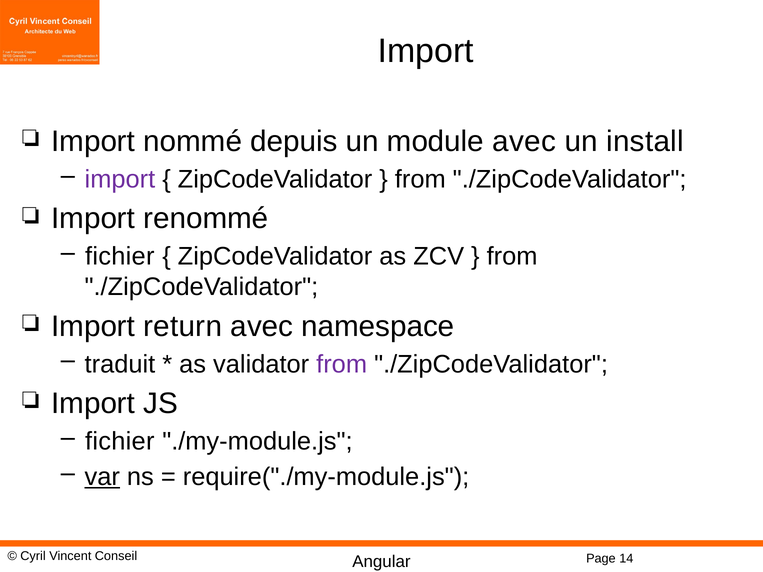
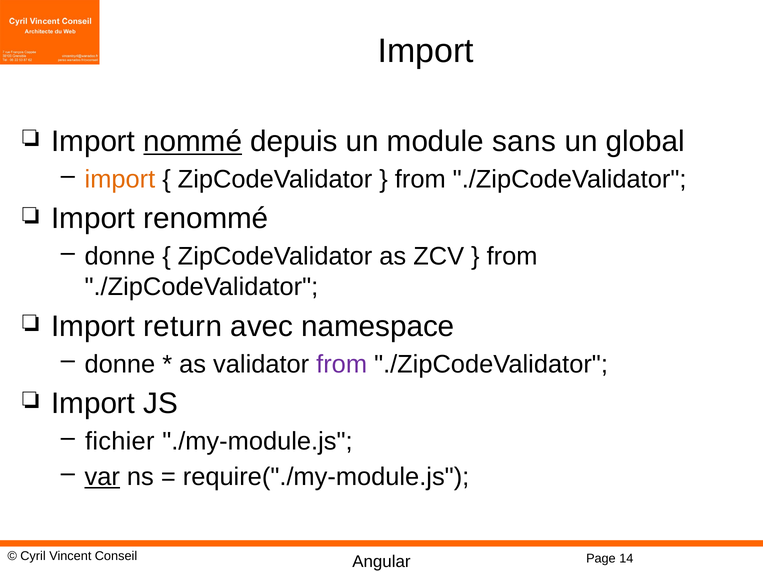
nommé underline: none -> present
module avec: avec -> sans
install: install -> global
import at (120, 179) colour: purple -> orange
fichier at (120, 257): fichier -> donne
traduit at (120, 364): traduit -> donne
